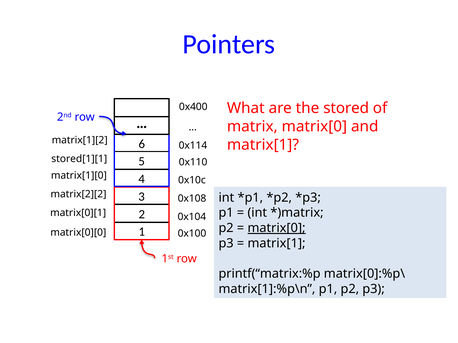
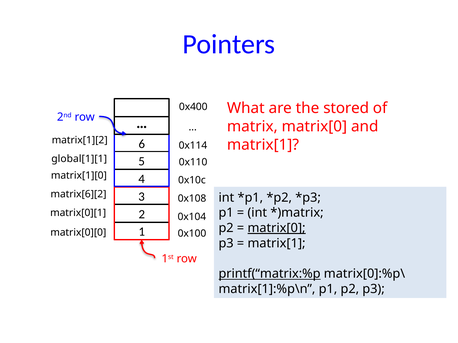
stored[1][1: stored[1][1 -> global[1][1
matrix[2][2: matrix[2][2 -> matrix[6][2
printf(“matrix:%p underline: none -> present
